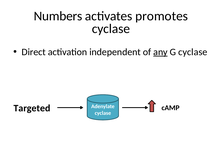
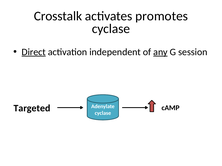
Numbers: Numbers -> Crosstalk
Direct underline: none -> present
G cyclase: cyclase -> session
